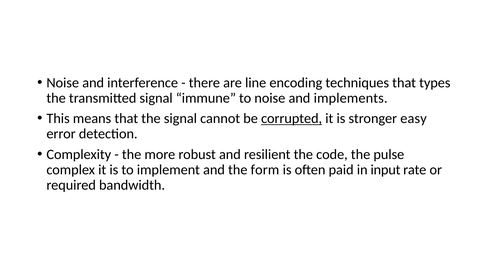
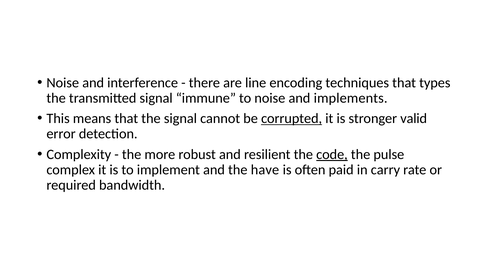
easy: easy -> valid
code underline: none -> present
form: form -> have
input: input -> carry
